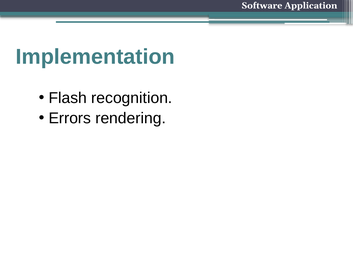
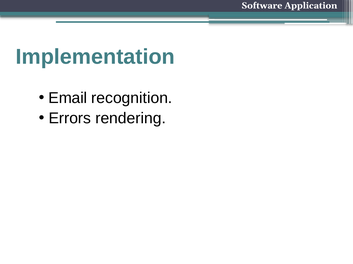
Flash: Flash -> Email
